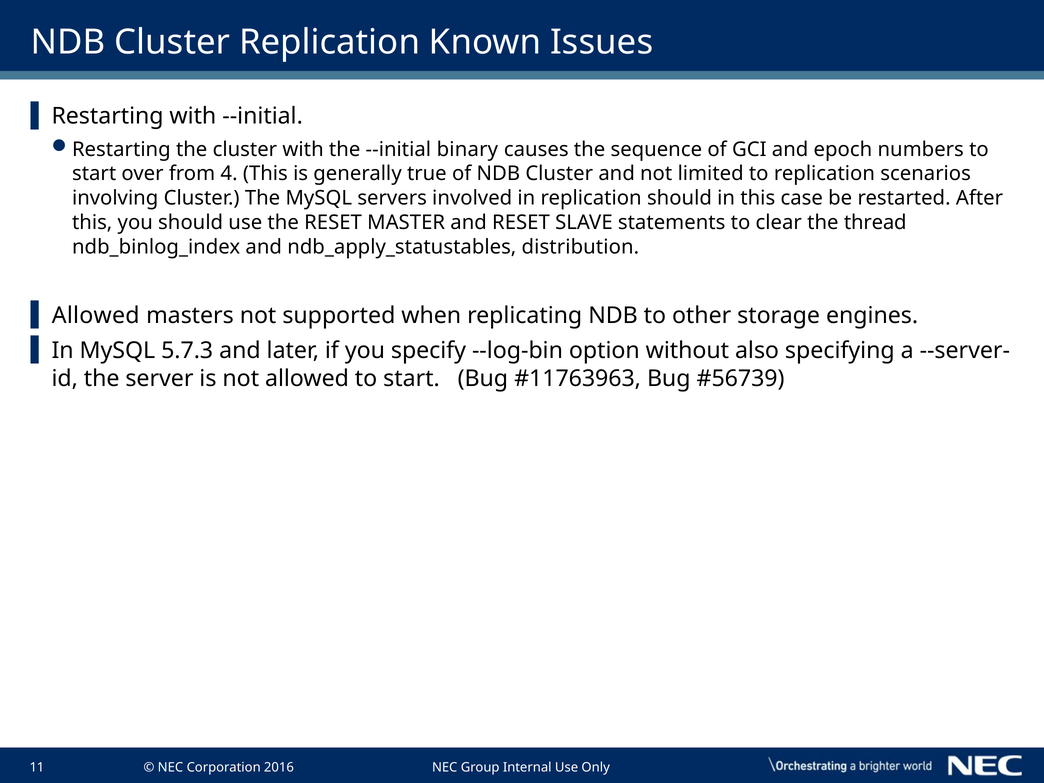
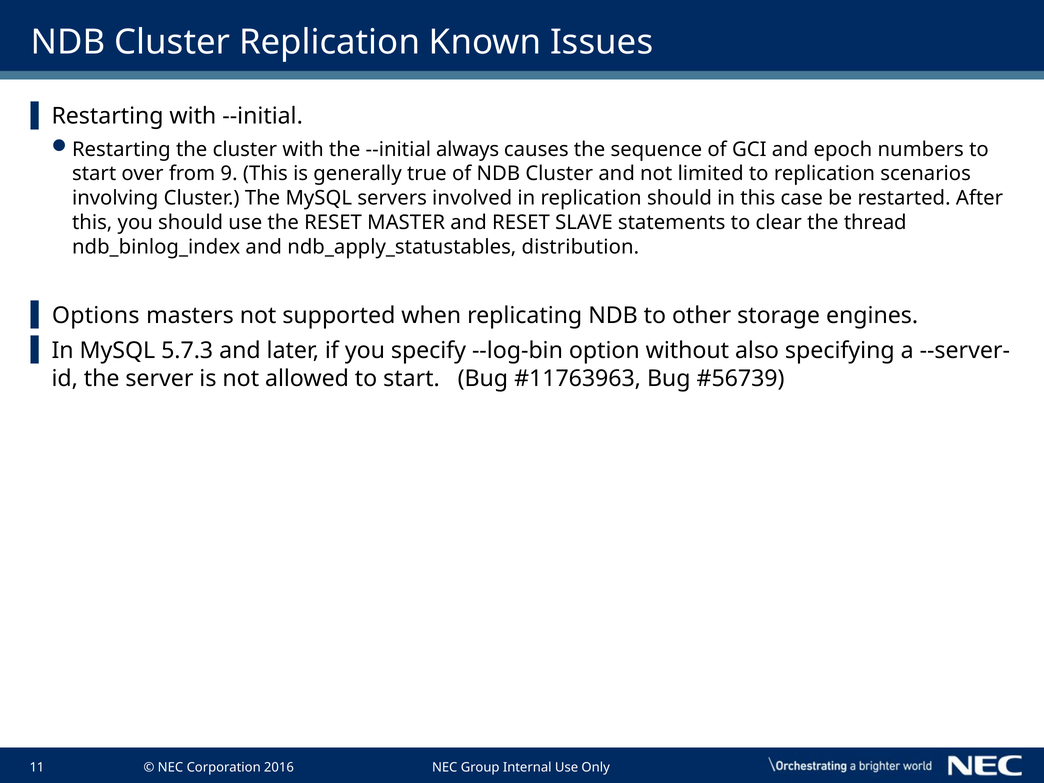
binary: binary -> always
4: 4 -> 9
Allowed at (96, 315): Allowed -> Options
